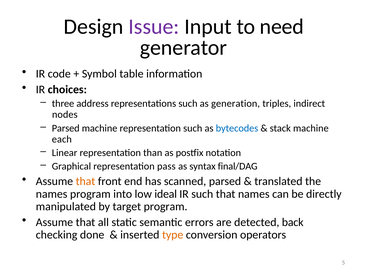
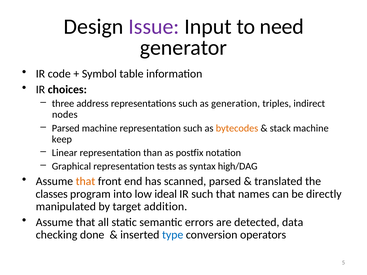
bytecodes colour: blue -> orange
each: each -> keep
pass: pass -> tests
final/DAG: final/DAG -> high/DAG
names at (52, 194): names -> classes
target program: program -> addition
back: back -> data
type colour: orange -> blue
